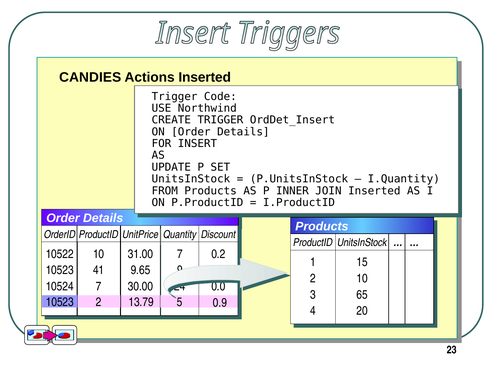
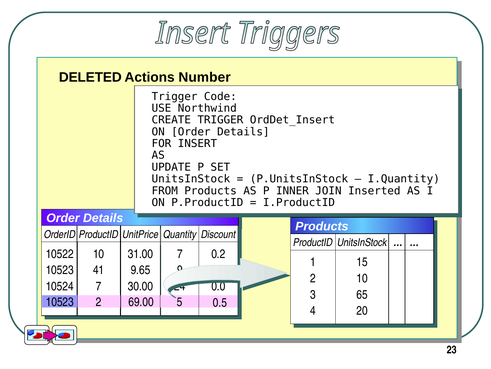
CANDIES: CANDIES -> DELETED
Actions Inserted: Inserted -> Number
13.79: 13.79 -> 69.00
0.9: 0.9 -> 0.5
